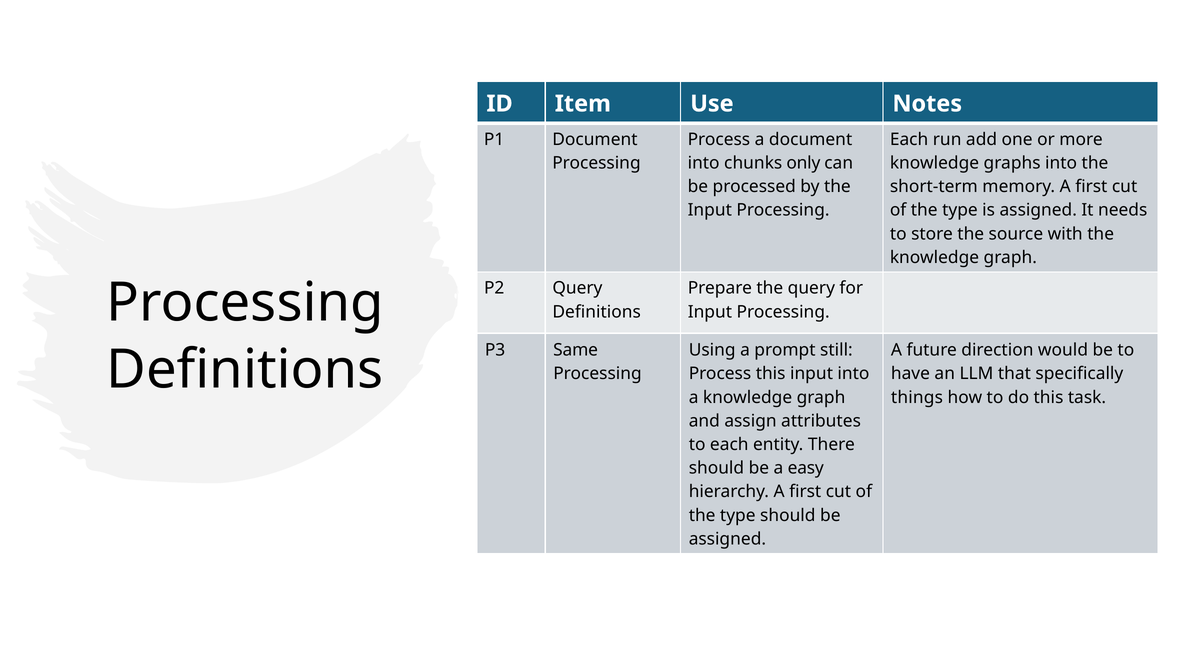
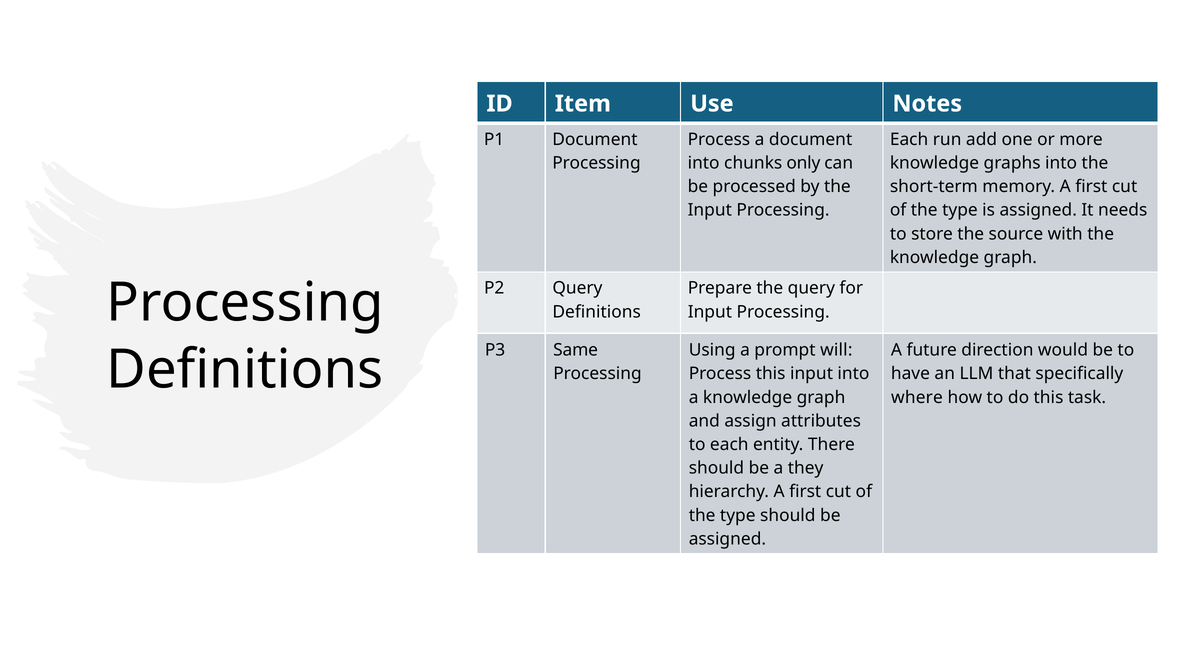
still: still -> will
things: things -> where
easy: easy -> they
